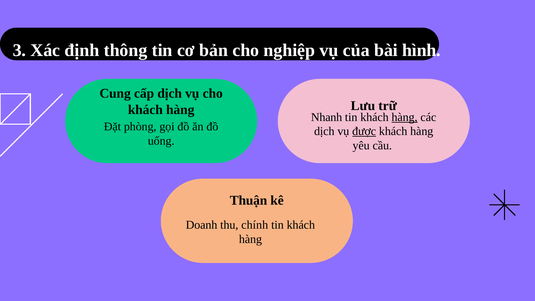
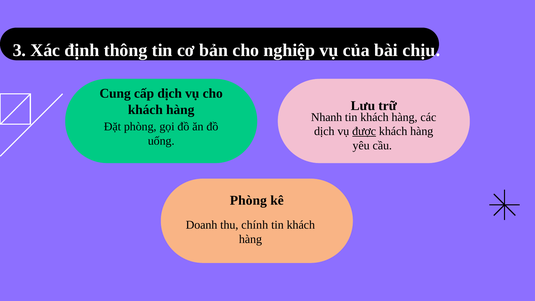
hình: hình -> chịu
hàng at (405, 117) underline: present -> none
Thuận at (249, 200): Thuận -> Phòng
